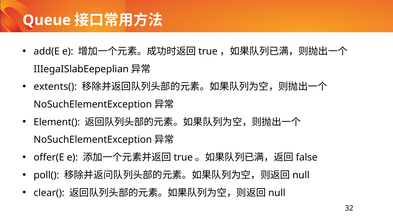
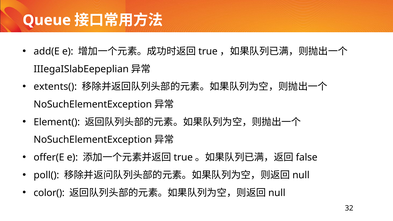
clear(: clear( -> color(
